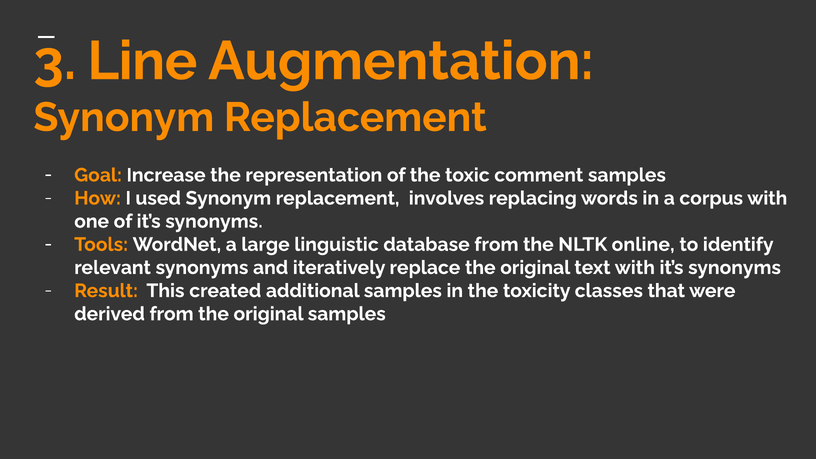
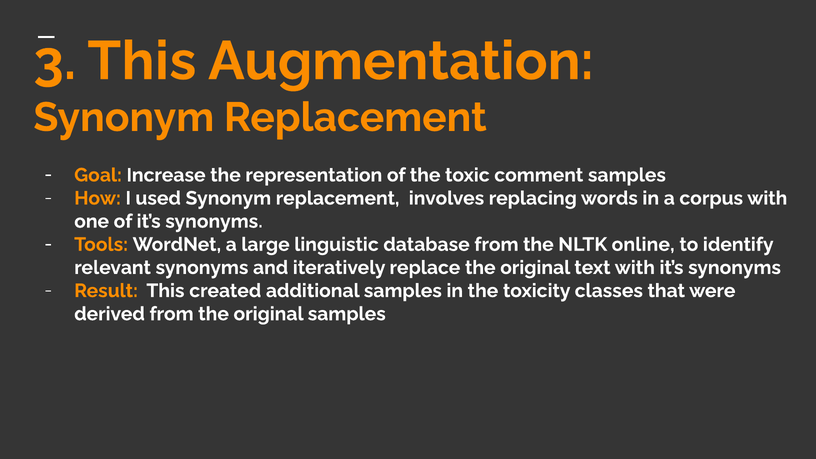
3 Line: Line -> This
